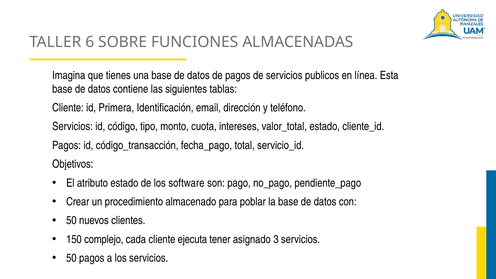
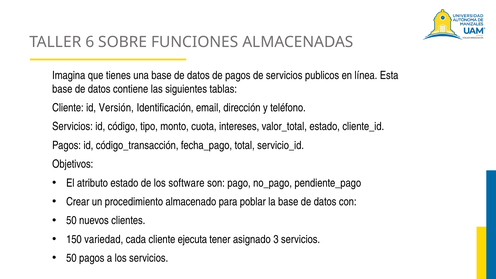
Primera: Primera -> Versión
complejo: complejo -> variedad
